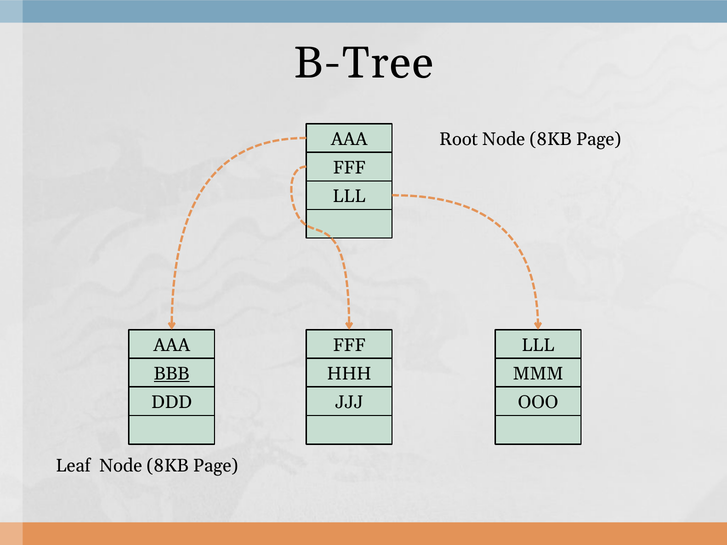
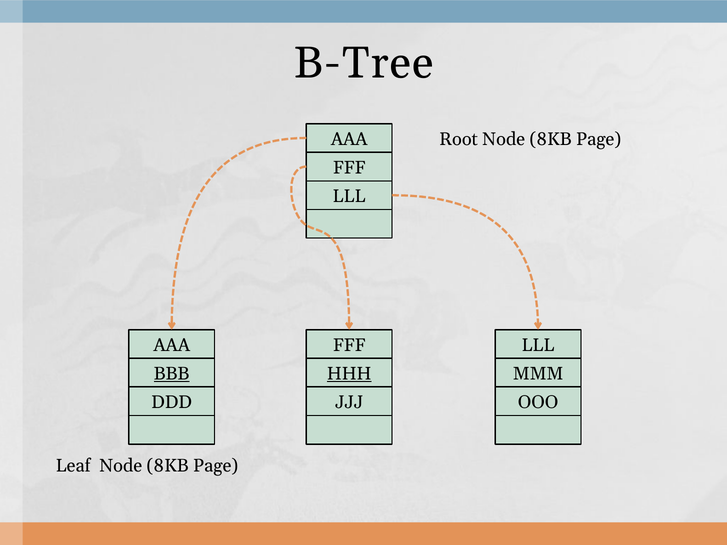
HHH underline: none -> present
